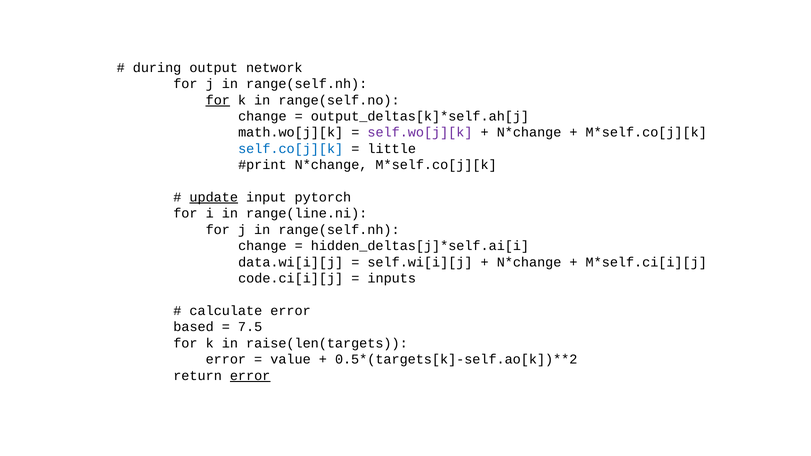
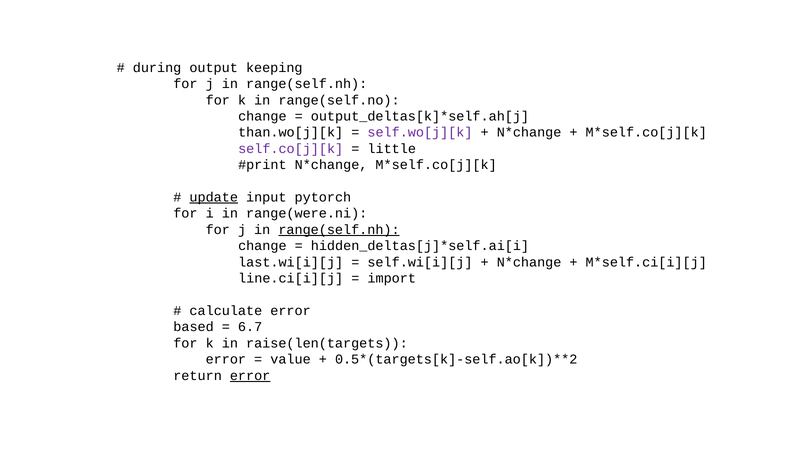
network: network -> keeping
for at (218, 100) underline: present -> none
math.wo[j][k: math.wo[j][k -> than.wo[j][k
self.co[j][k colour: blue -> purple
range(line.ni: range(line.ni -> range(were.ni
range(self.nh at (339, 230) underline: none -> present
data.wi[i][j: data.wi[i][j -> last.wi[i][j
code.ci[i][j: code.ci[i][j -> line.ci[i][j
inputs: inputs -> import
7.5: 7.5 -> 6.7
